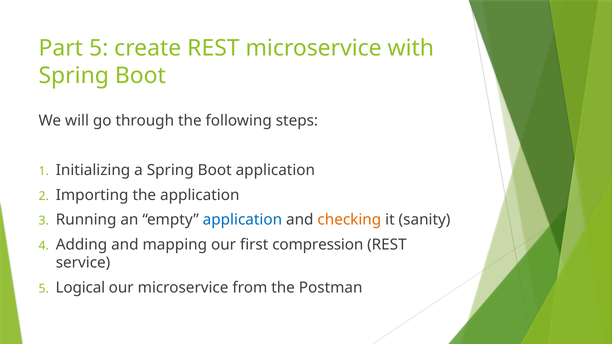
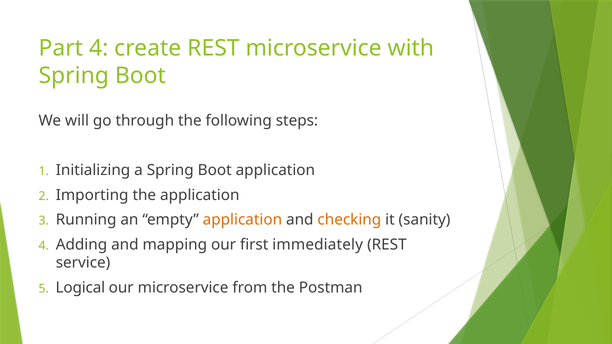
Part 5: 5 -> 4
application at (242, 220) colour: blue -> orange
compression: compression -> immediately
